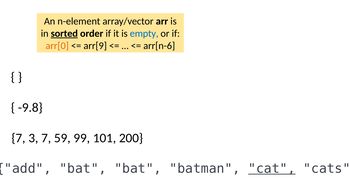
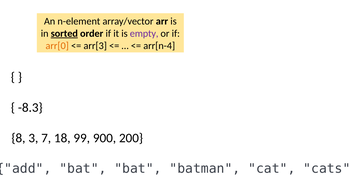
empty colour: blue -> purple
arr[9: arr[9 -> arr[3
arr[n-6: arr[n-6 -> arr[n-4
-9.8: -9.8 -> -8.3
7 at (18, 138): 7 -> 8
59: 59 -> 18
101: 101 -> 900
cat underline: present -> none
